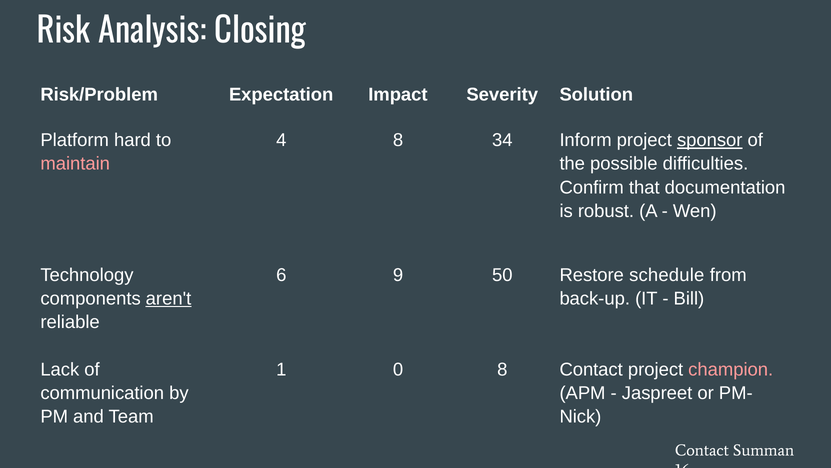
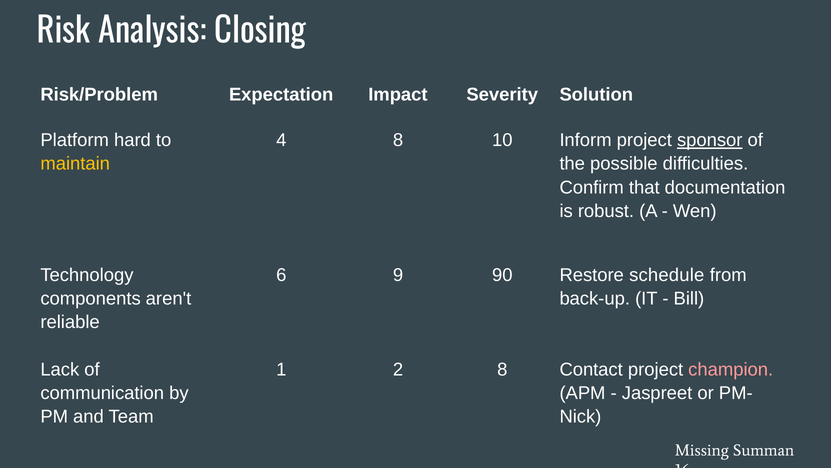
34: 34 -> 10
maintain colour: pink -> yellow
50: 50 -> 90
aren't underline: present -> none
0: 0 -> 2
Contact at (702, 450): Contact -> Missing
